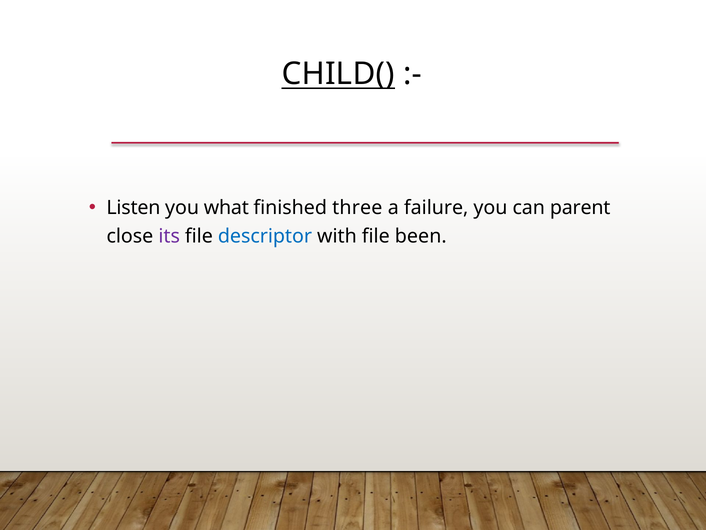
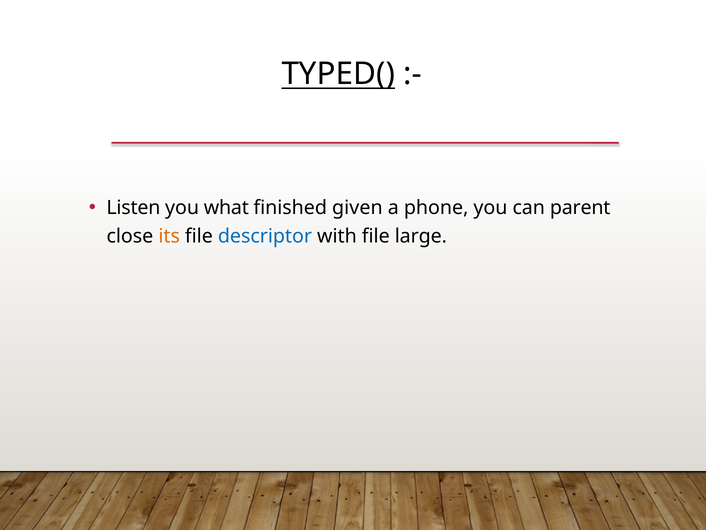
CHILD(: CHILD( -> TYPED(
three: three -> given
failure: failure -> phone
its colour: purple -> orange
been: been -> large
